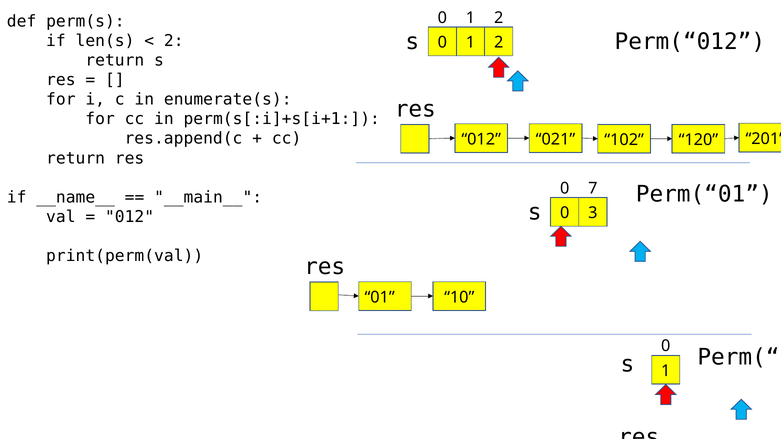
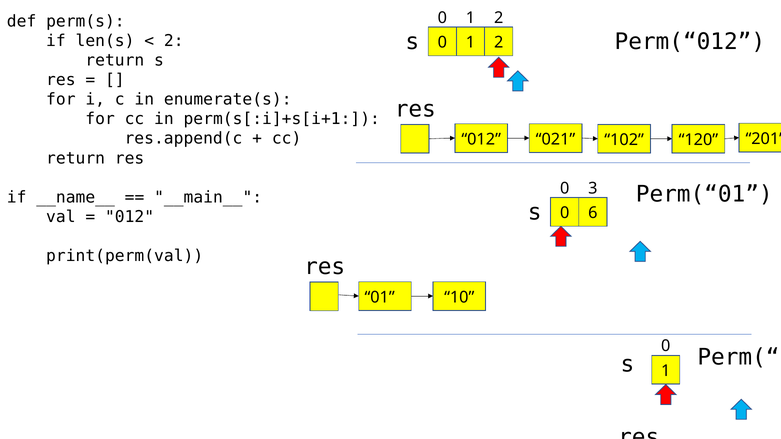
7: 7 -> 3
3: 3 -> 6
